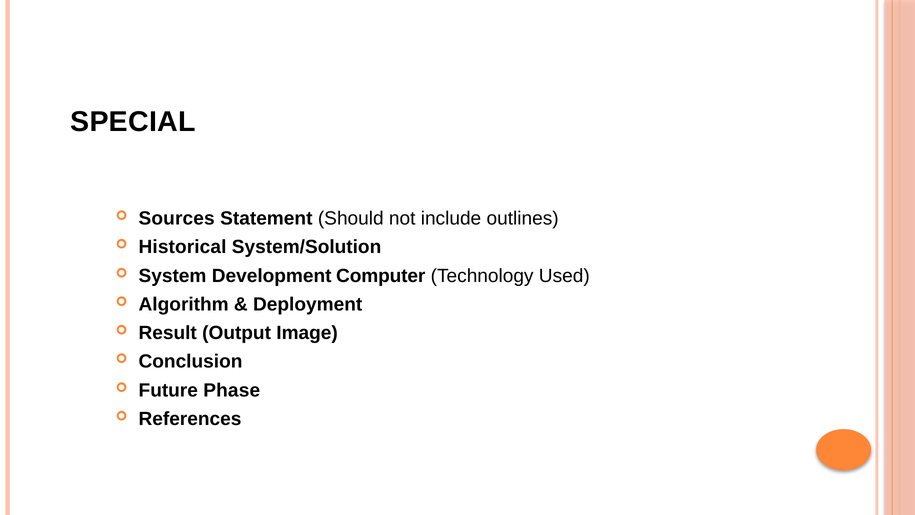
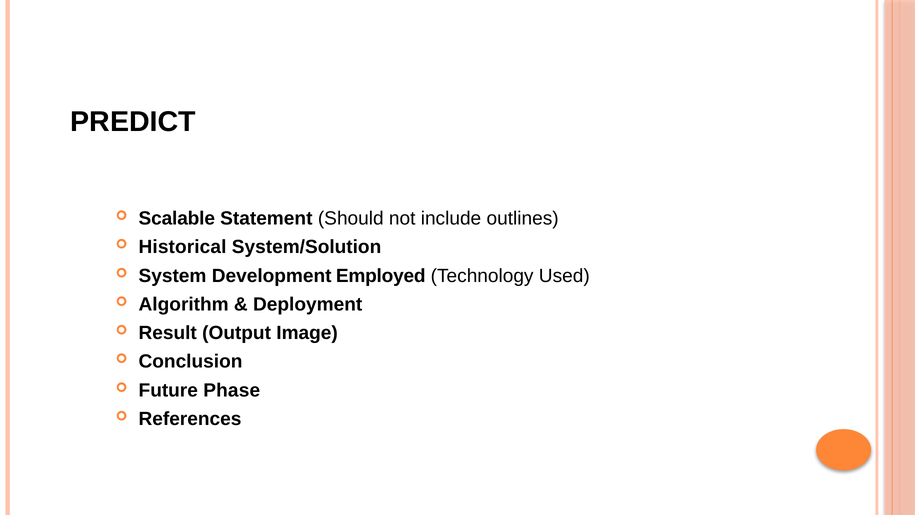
SPECIAL: SPECIAL -> PREDICT
Sources: Sources -> Scalable
Computer: Computer -> Employed
